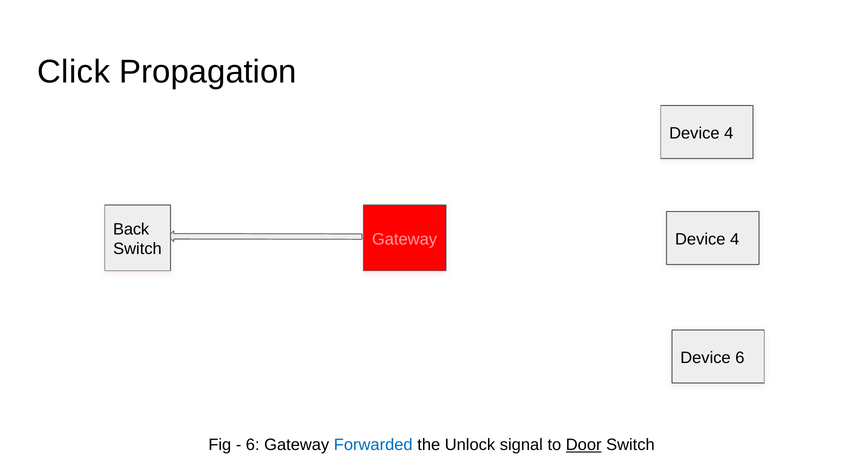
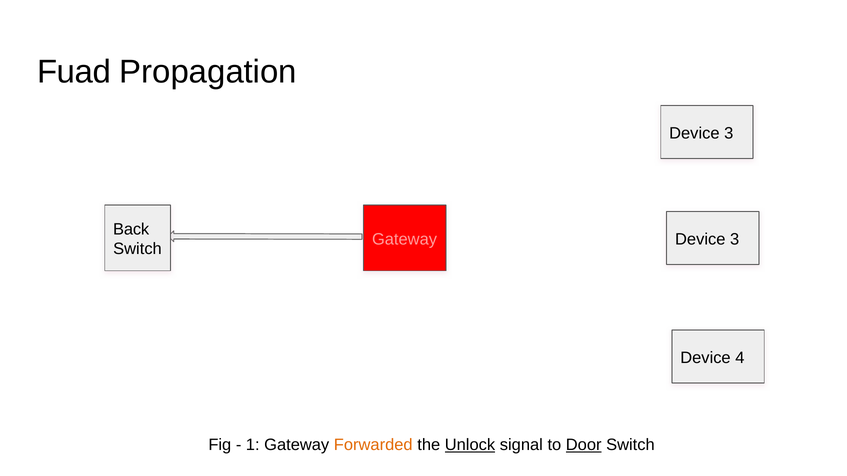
Click: Click -> Fuad
4 at (729, 133): 4 -> 3
4 at (735, 239): 4 -> 3
Device 6: 6 -> 4
6 at (253, 445): 6 -> 1
Forwarded colour: blue -> orange
Unlock underline: none -> present
